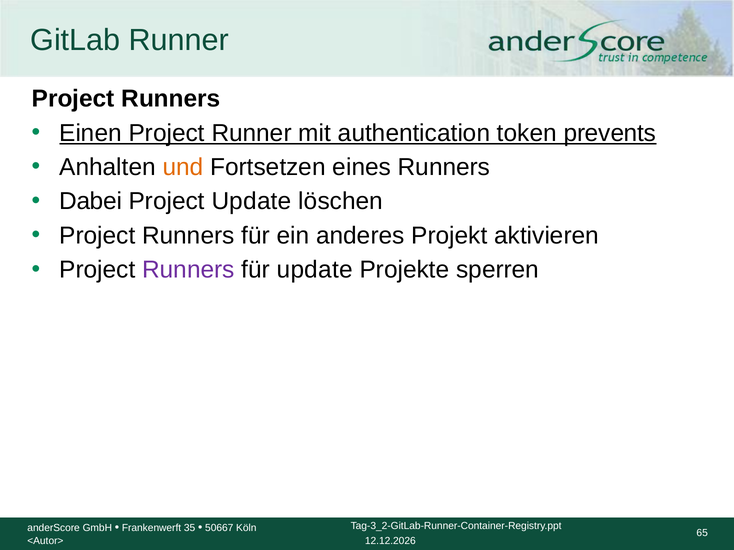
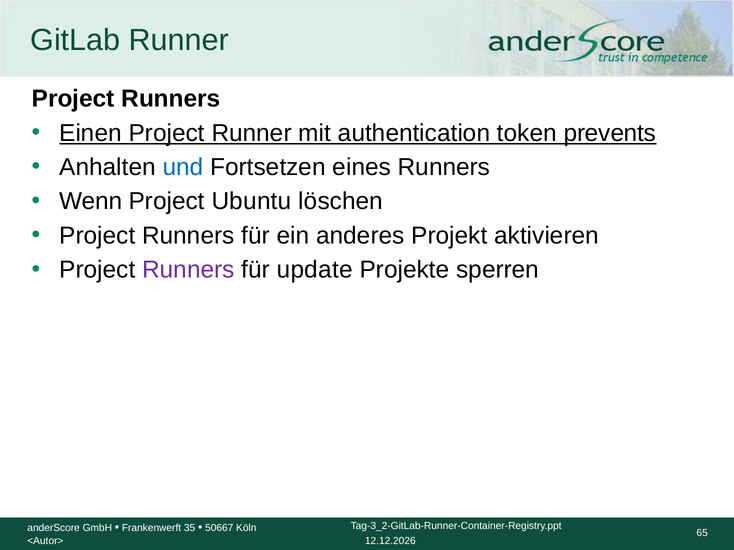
und colour: orange -> blue
Dabei: Dabei -> Wenn
Project Update: Update -> Ubuntu
